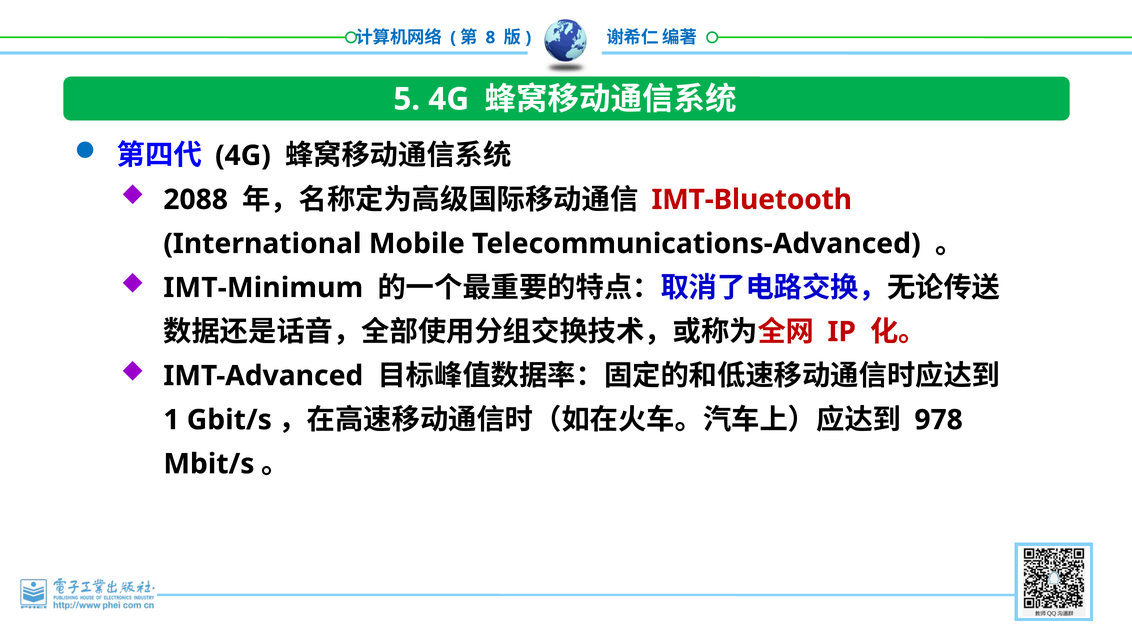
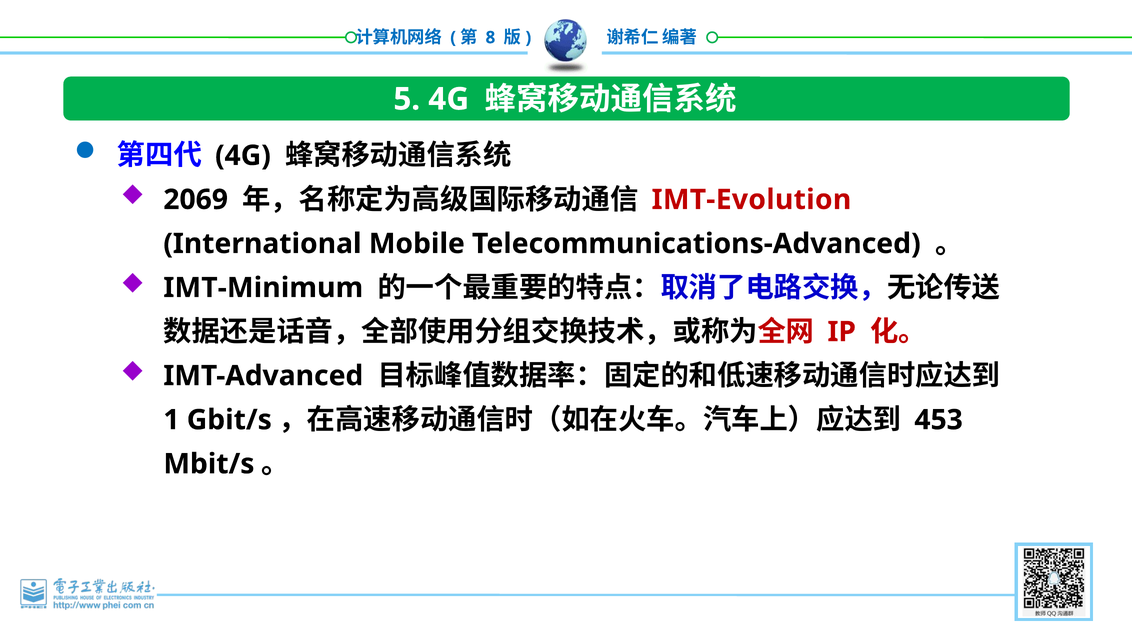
2088: 2088 -> 2069
IMT-Bluetooth: IMT-Bluetooth -> IMT-Evolution
978: 978 -> 453
